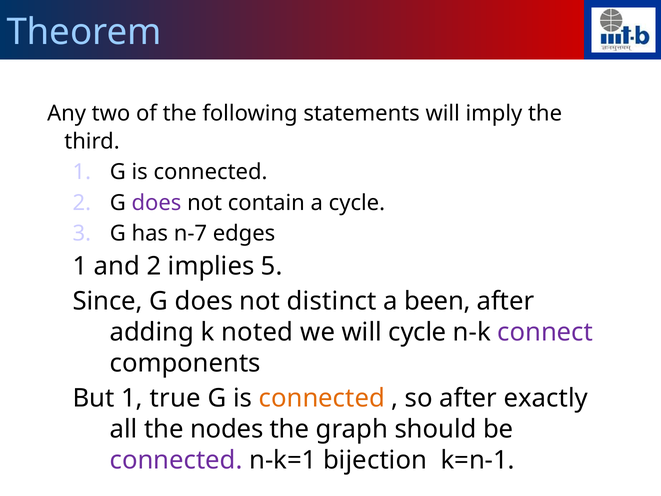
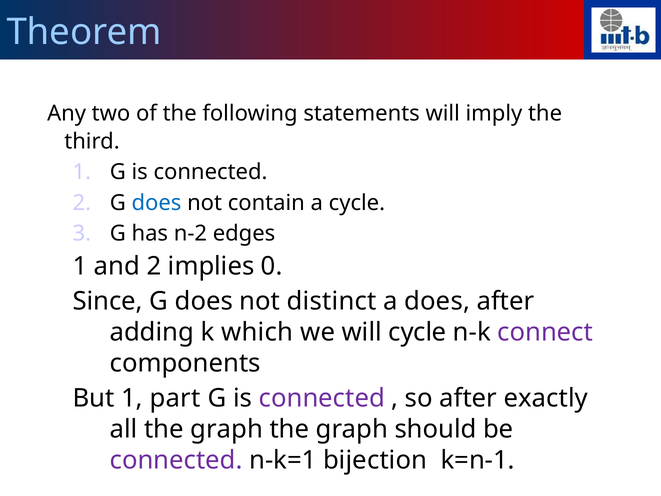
does at (156, 203) colour: purple -> blue
n-7: n-7 -> n-2
5: 5 -> 0
a been: been -> does
noted: noted -> which
true: true -> part
connected at (322, 398) colour: orange -> purple
all the nodes: nodes -> graph
